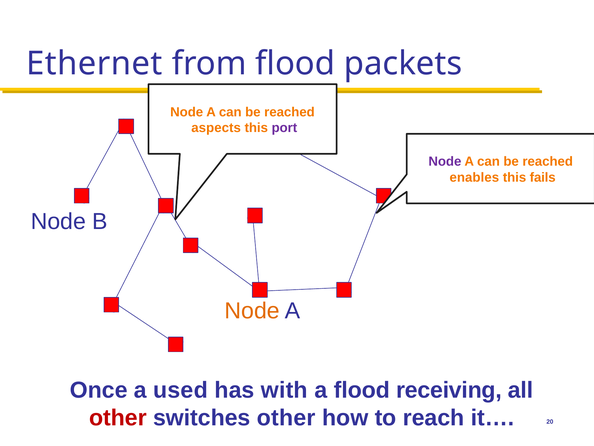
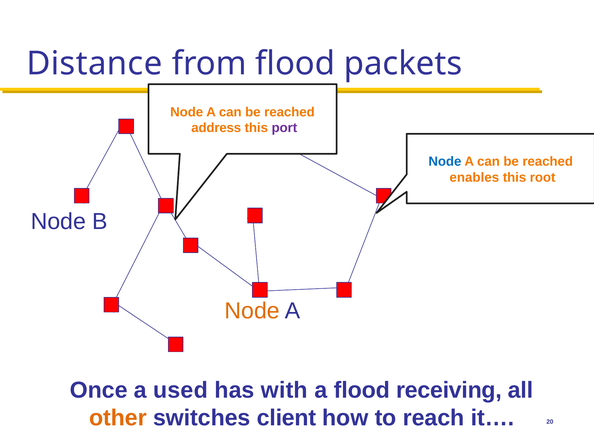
Ethernet: Ethernet -> Distance
aspects: aspects -> address
Node at (445, 161) colour: purple -> blue
fails: fails -> root
other at (118, 417) colour: red -> orange
switches other: other -> client
